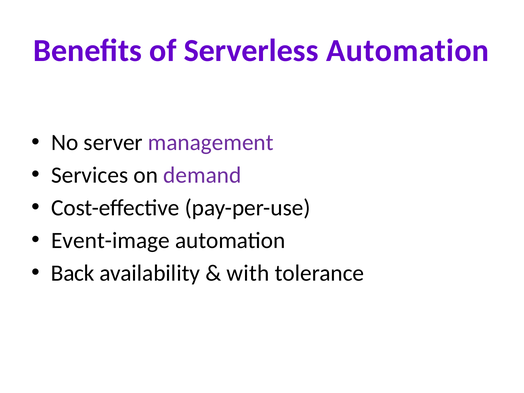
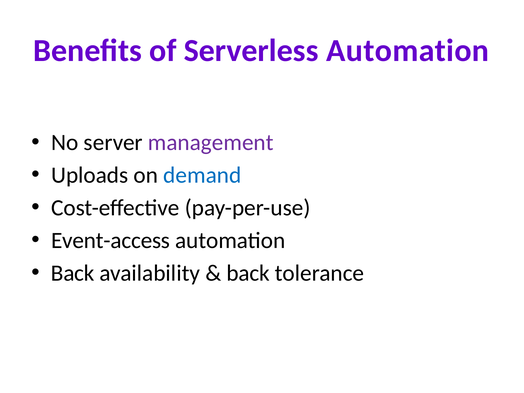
Services: Services -> Uploads
demand colour: purple -> blue
Event-image: Event-image -> Event-access
with at (248, 273): with -> back
